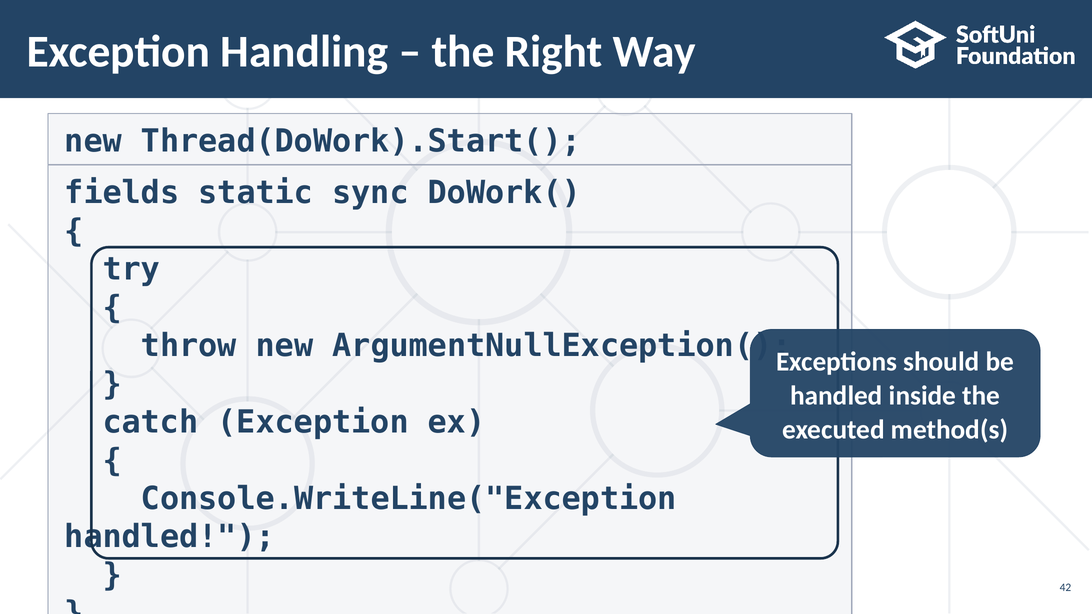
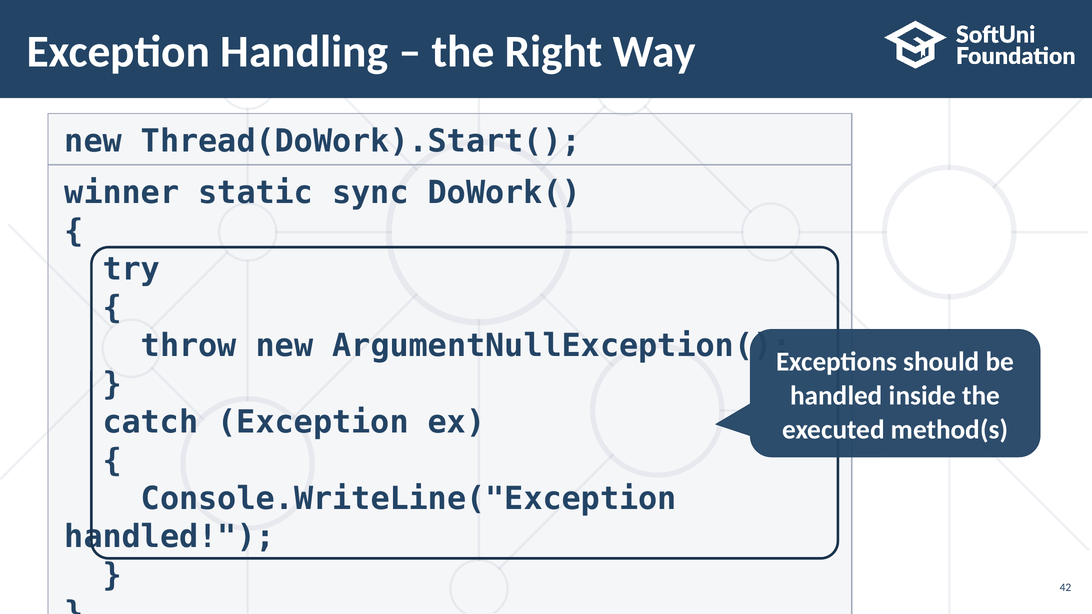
fields: fields -> winner
